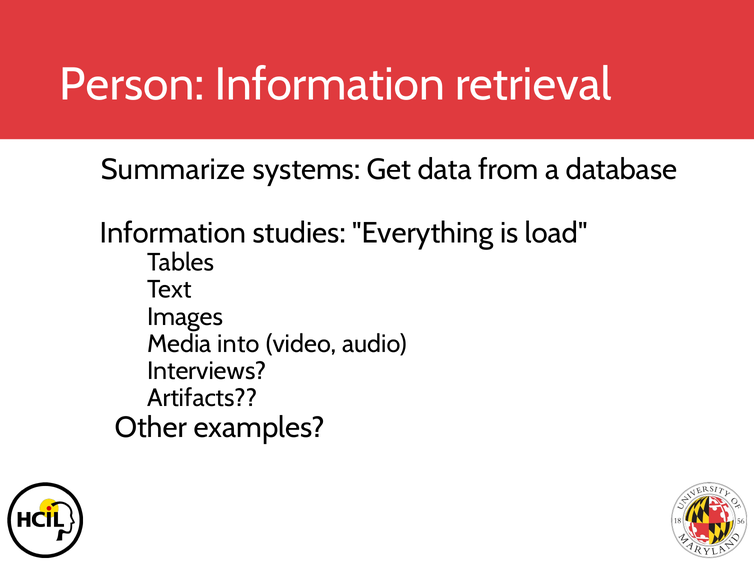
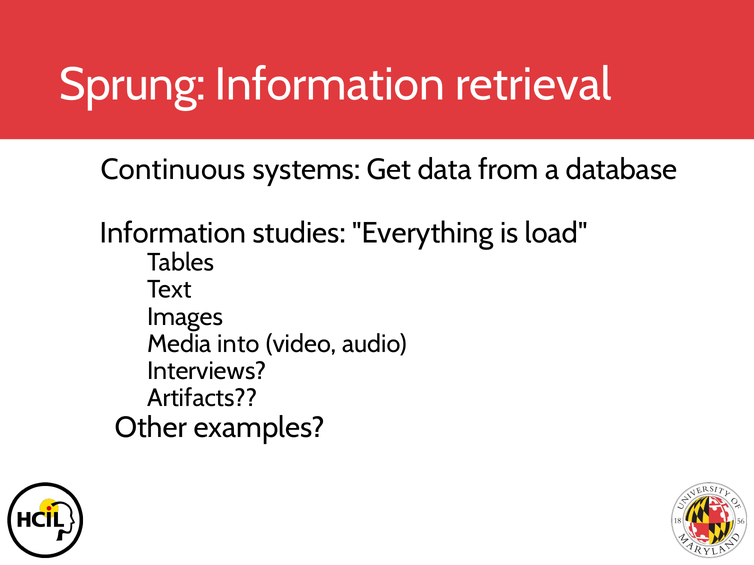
Person: Person -> Sprung
Summarize: Summarize -> Continuous
